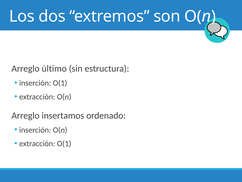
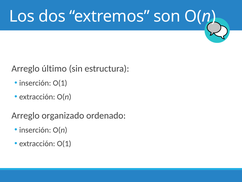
insertamos: insertamos -> organizado
